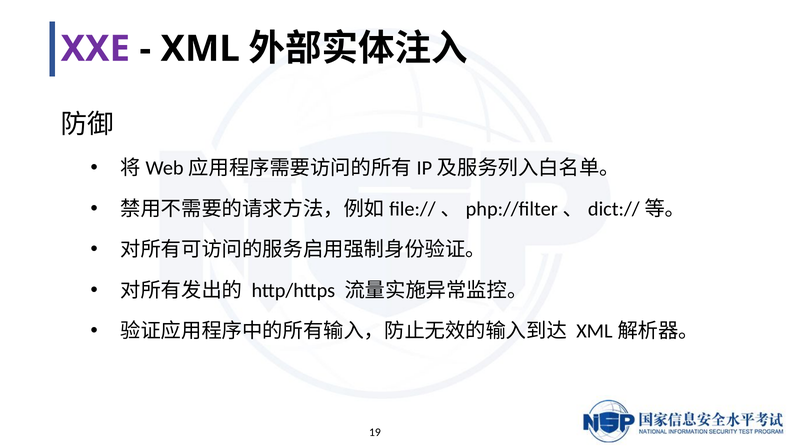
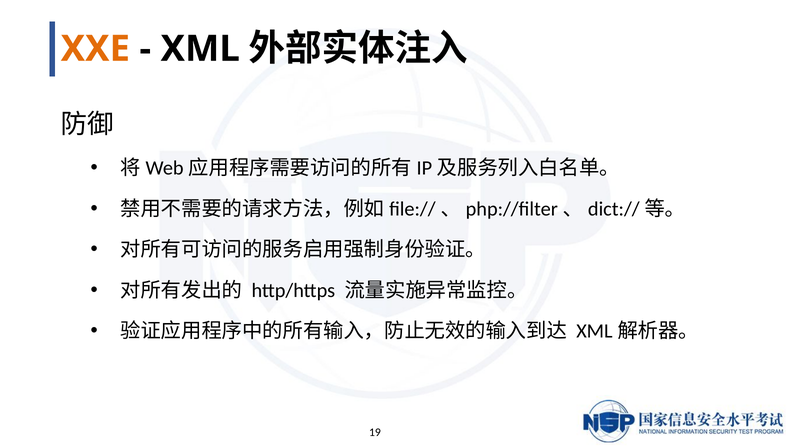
XXE colour: purple -> orange
